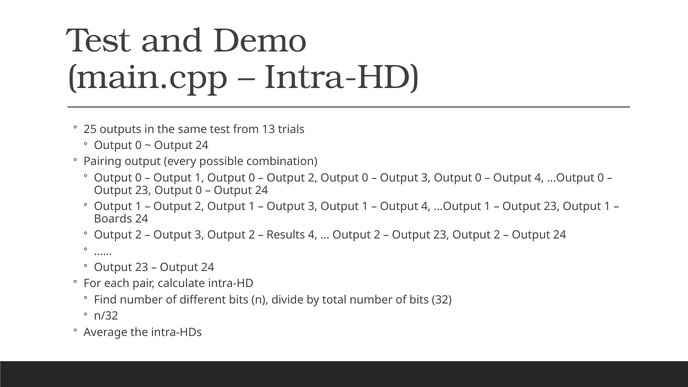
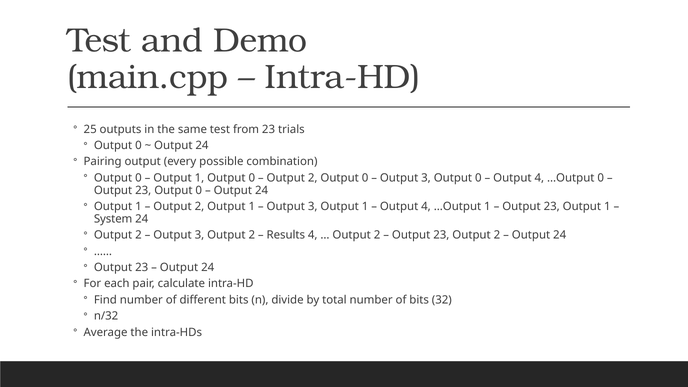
from 13: 13 -> 23
Boards: Boards -> System
